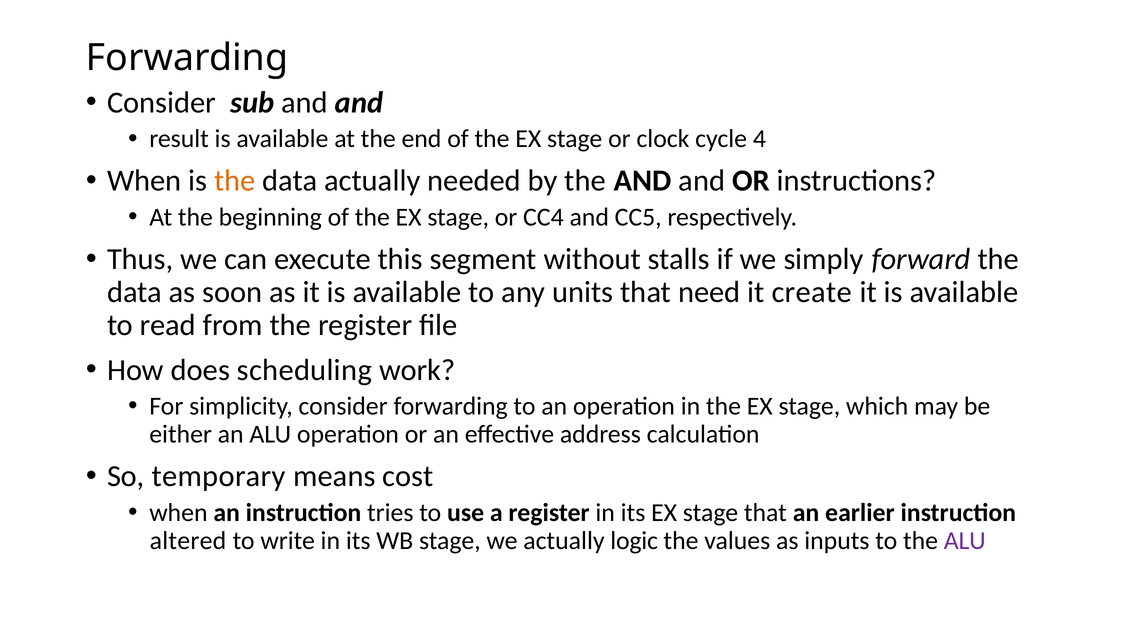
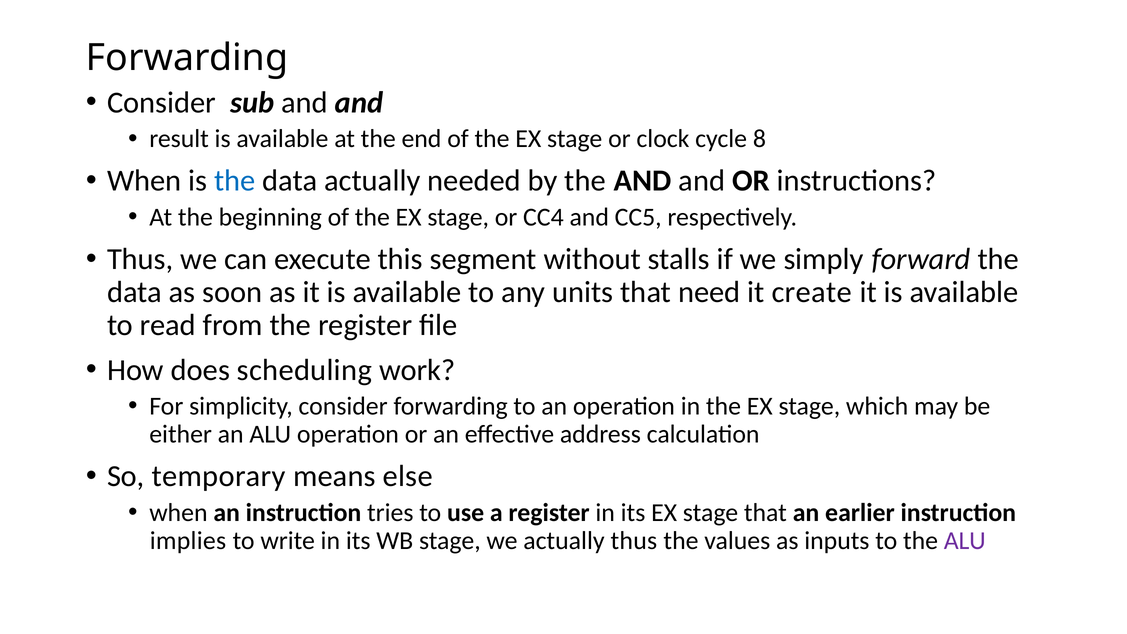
4: 4 -> 8
the at (235, 181) colour: orange -> blue
cost: cost -> else
altered: altered -> implies
actually logic: logic -> thus
